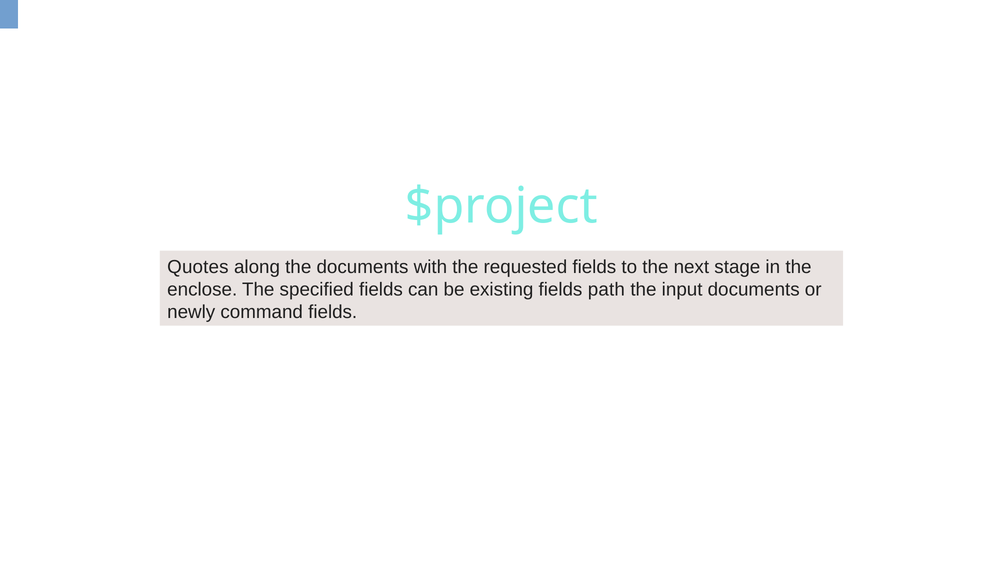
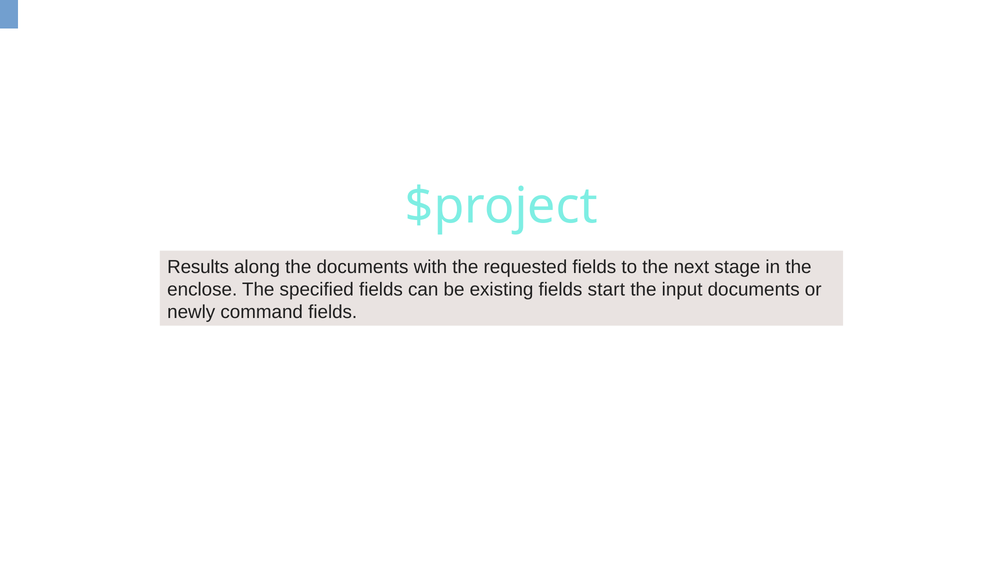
Quotes: Quotes -> Results
path: path -> start
